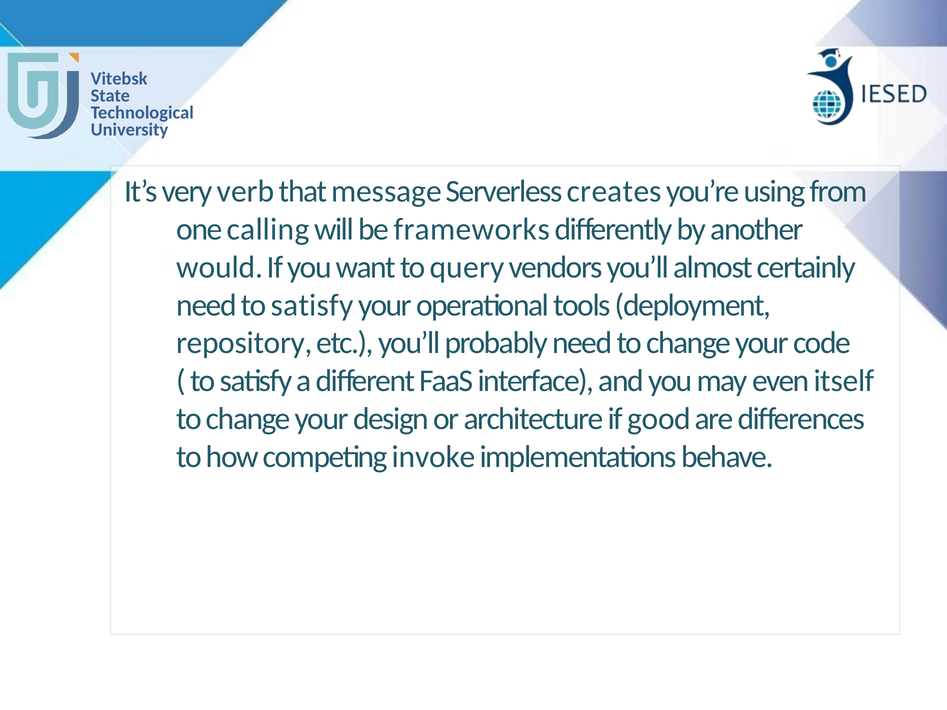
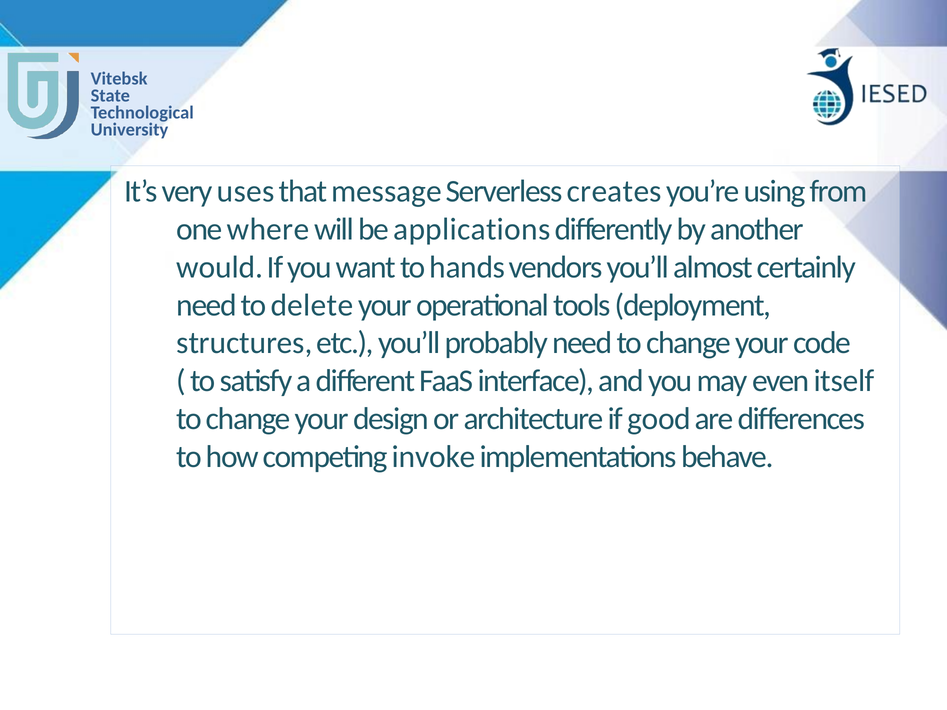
verb: verb -> uses
calling: calling -> where
frameworks: frameworks -> applications
query: query -> hands
need to satisfy: satisfy -> delete
repository: repository -> structures
